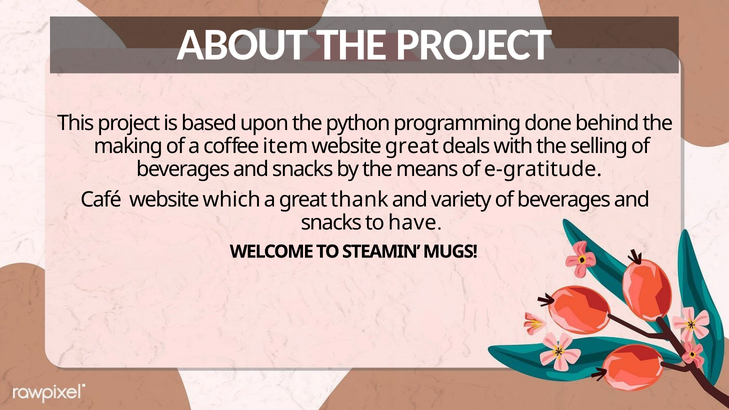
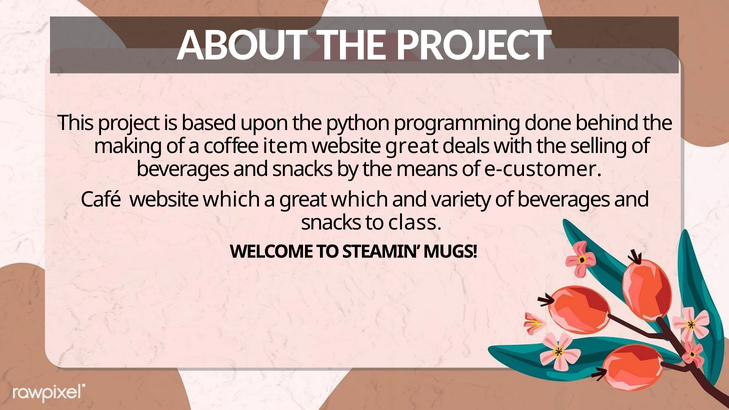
e-gratitude: e-gratitude -> e-customer
great thank: thank -> which
have: have -> class
